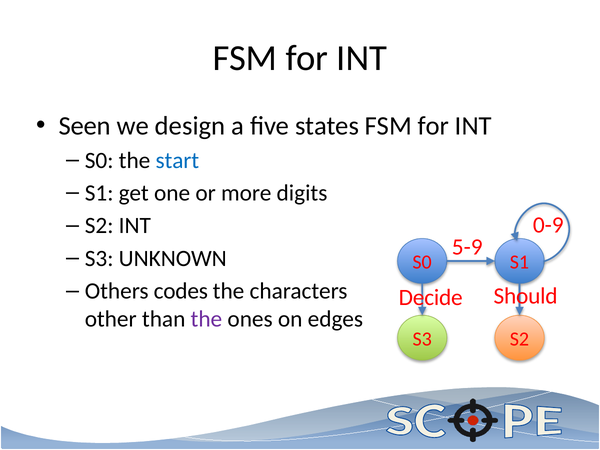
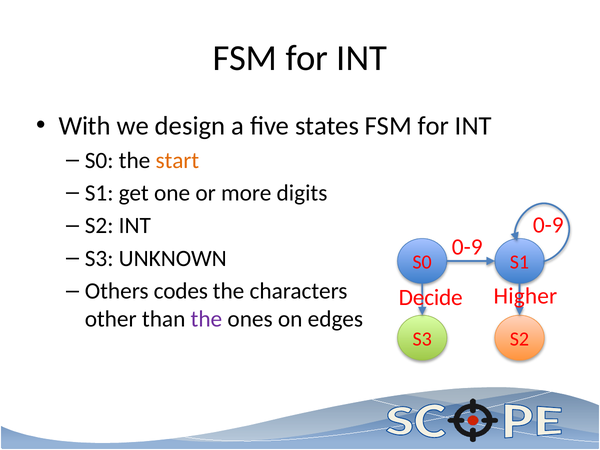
Seen: Seen -> With
start colour: blue -> orange
5-9 at (467, 247): 5-9 -> 0-9
Should: Should -> Higher
